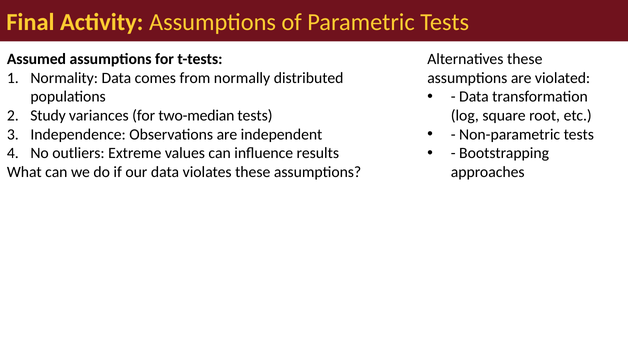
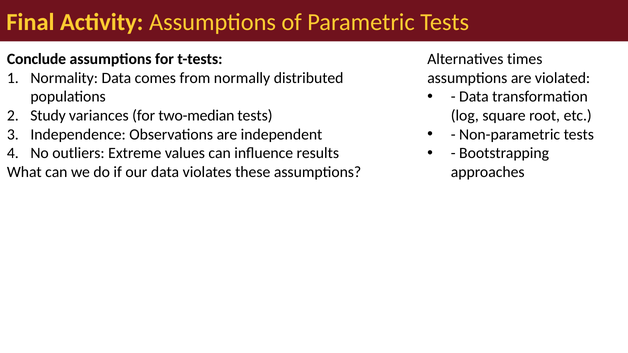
Assumed: Assumed -> Conclude
Alternatives these: these -> times
